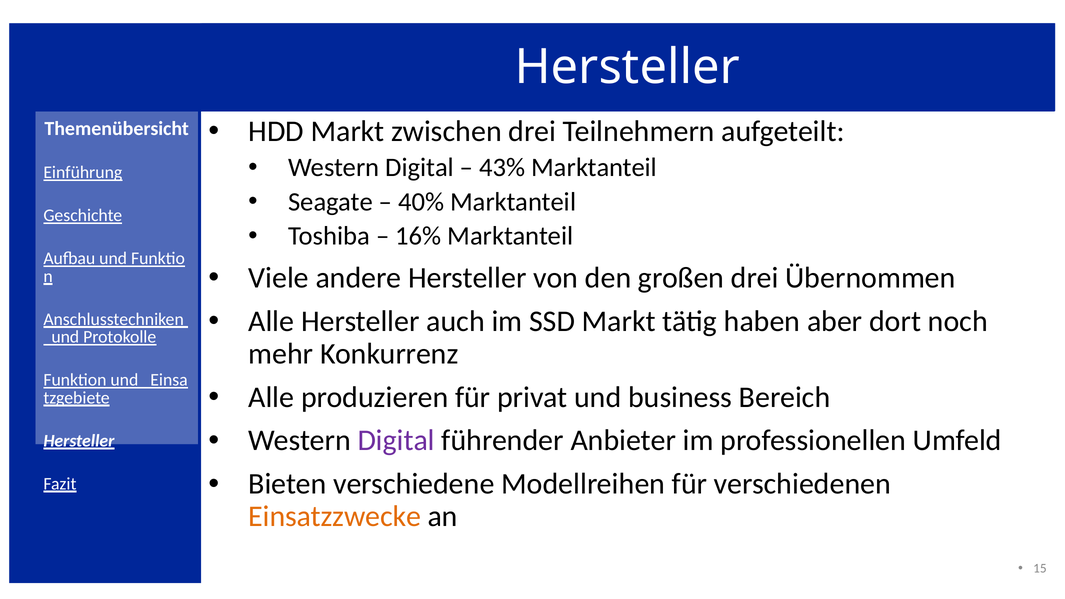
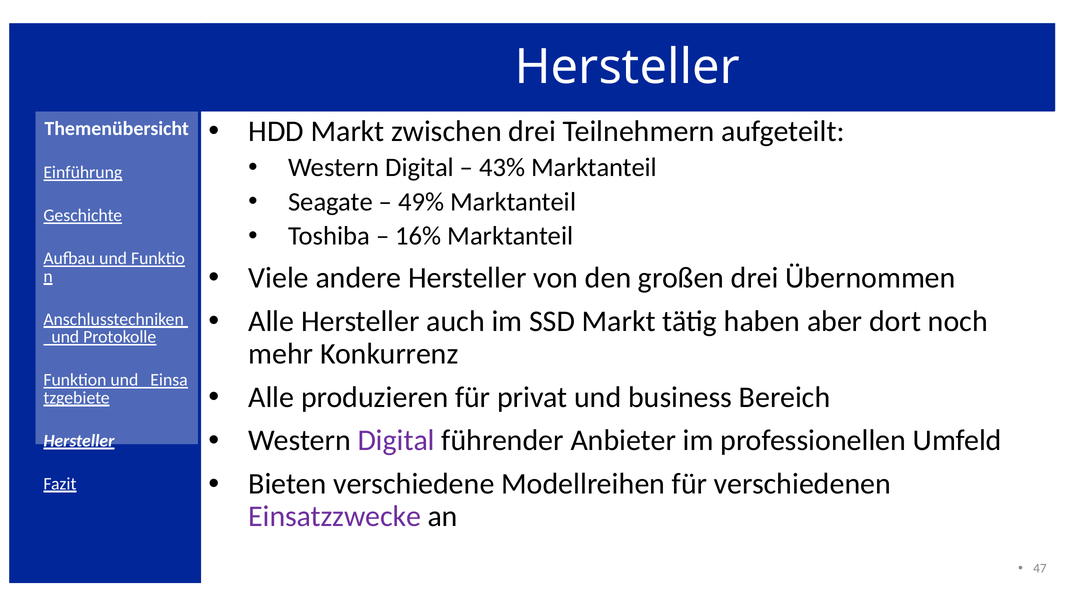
40%: 40% -> 49%
Einsatzzwecke colour: orange -> purple
15: 15 -> 47
